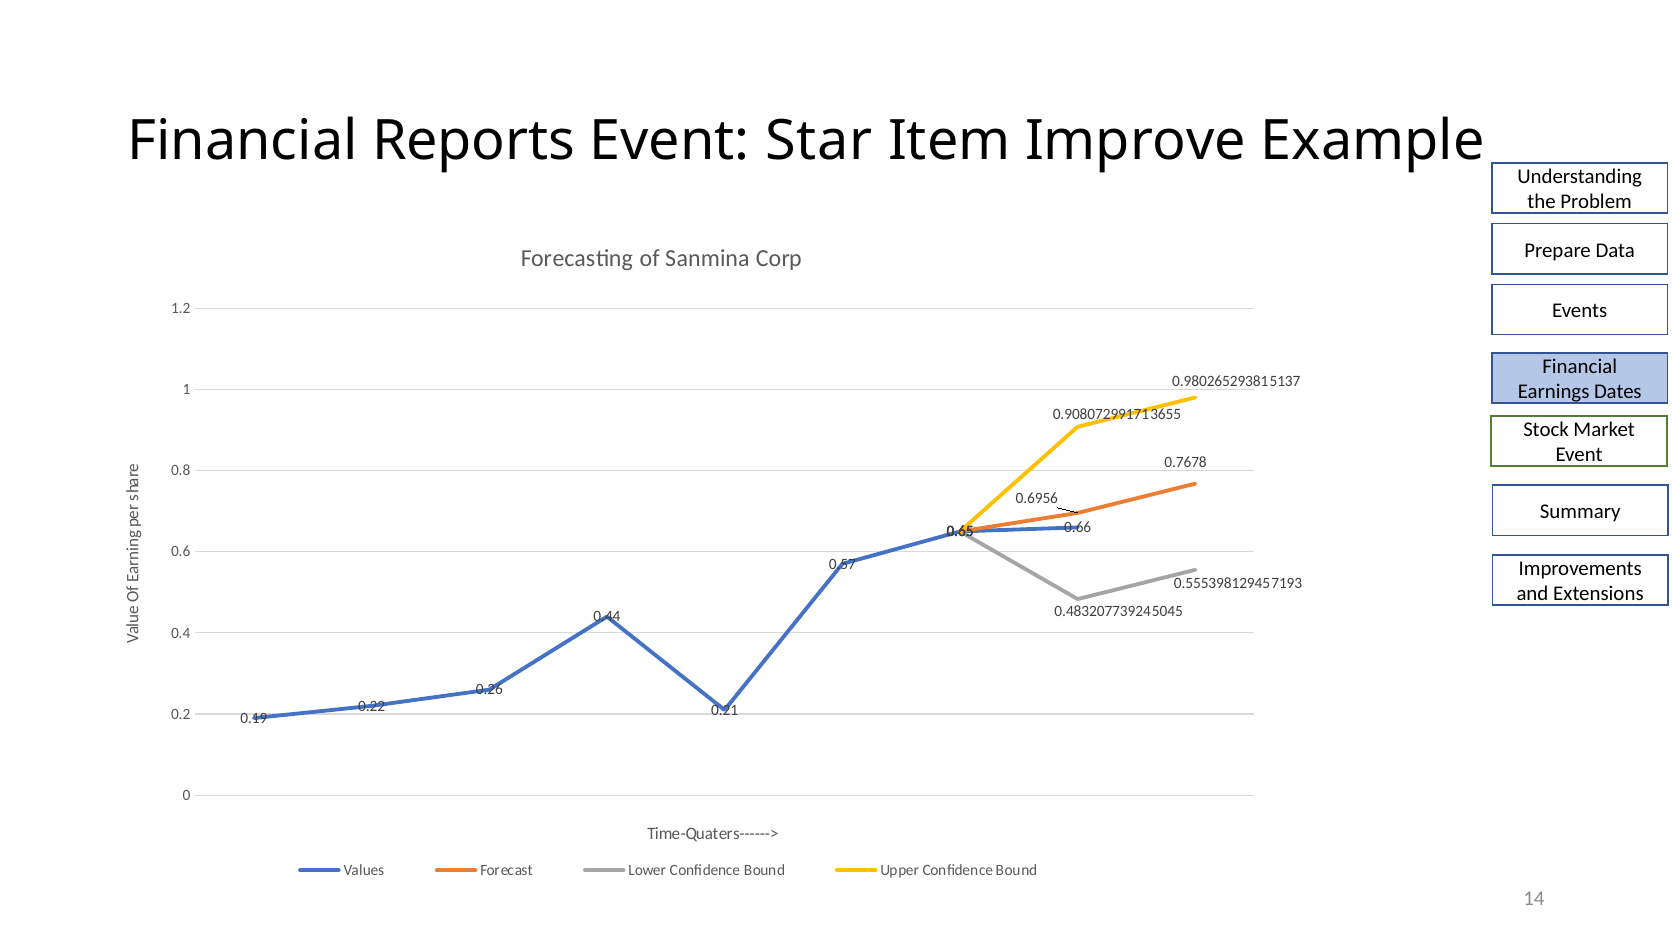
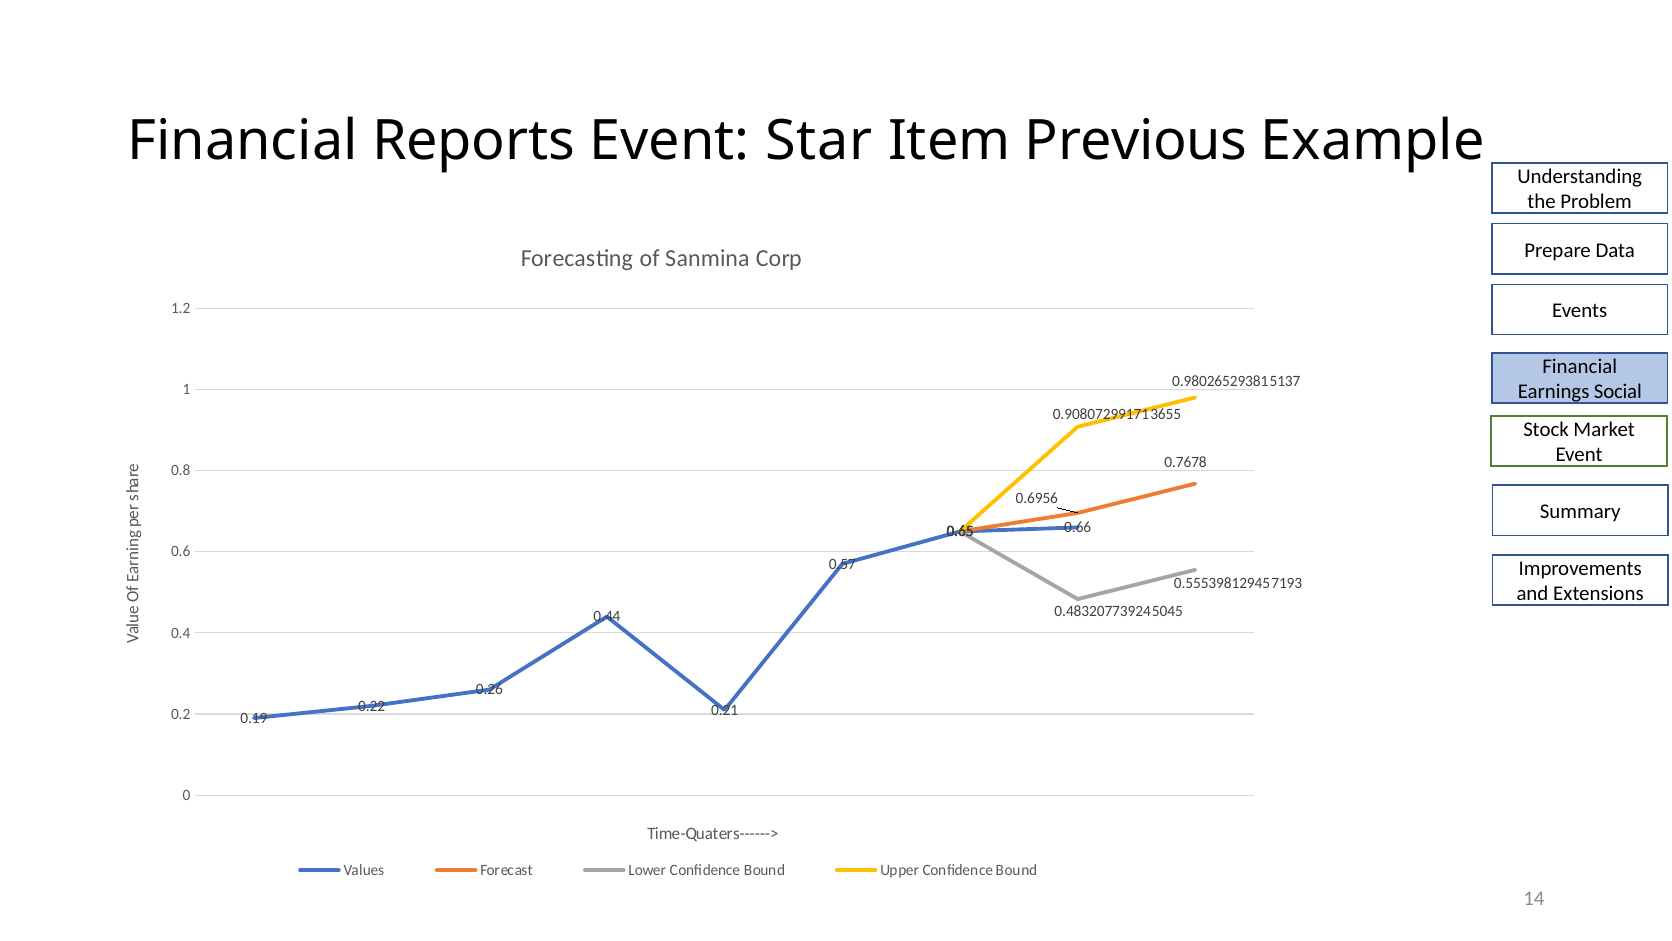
Improve: Improve -> Previous
Dates: Dates -> Social
